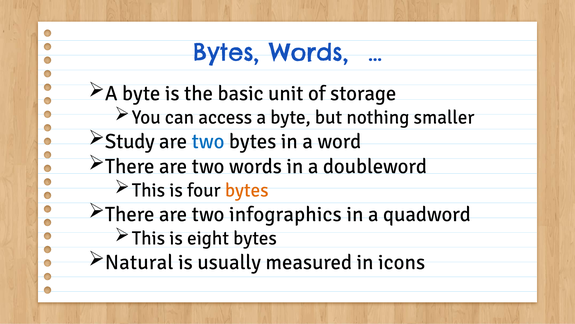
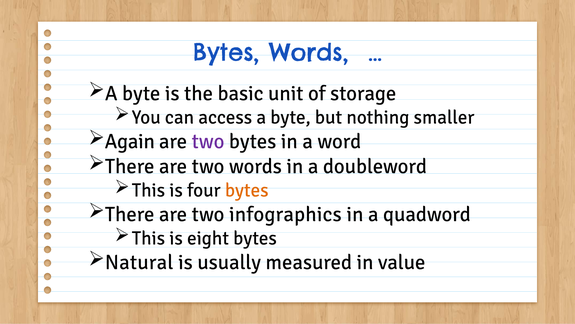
Study: Study -> Again
two at (208, 141) colour: blue -> purple
icons: icons -> value
